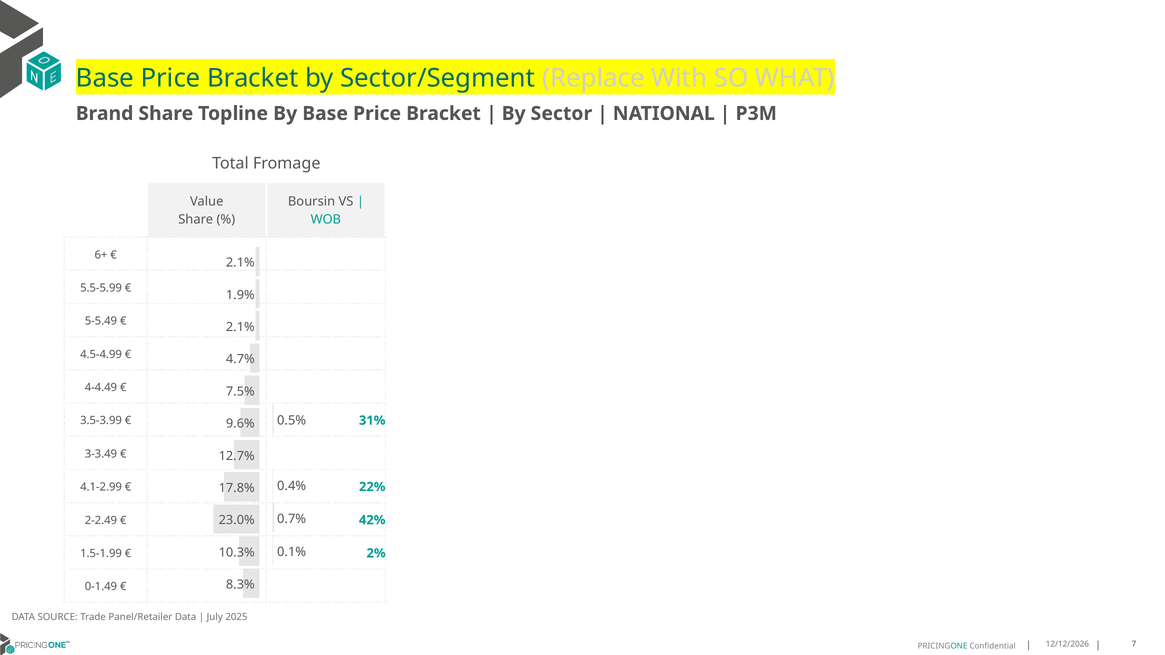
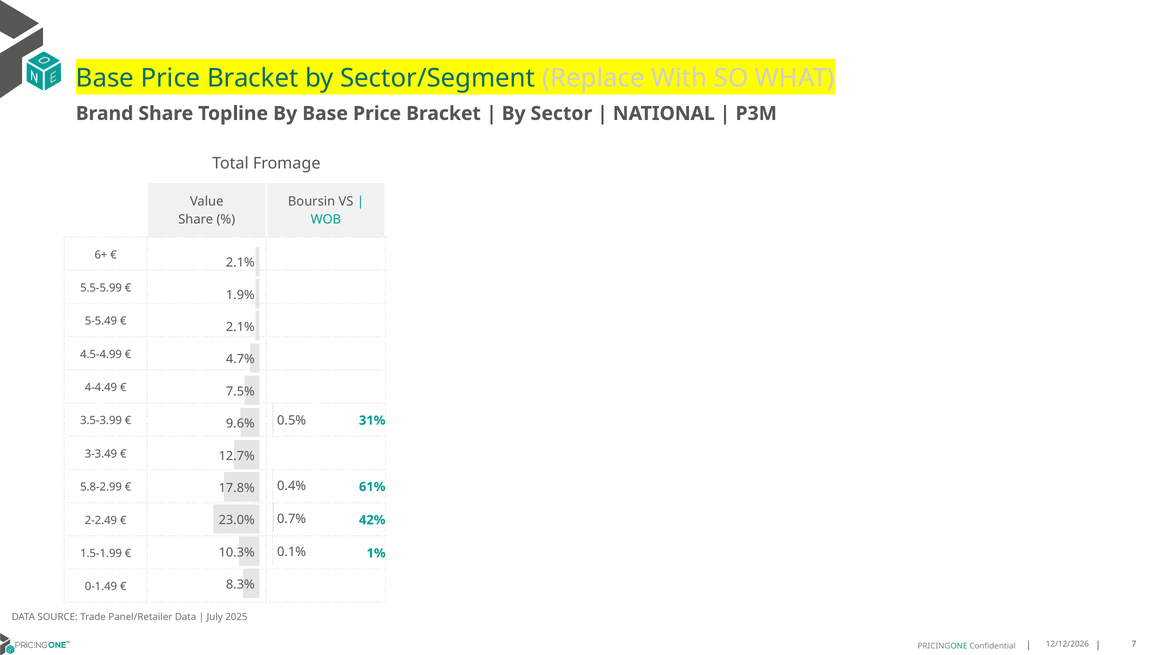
4.1-2.99: 4.1-2.99 -> 5.8-2.99
22%: 22% -> 61%
2%: 2% -> 1%
